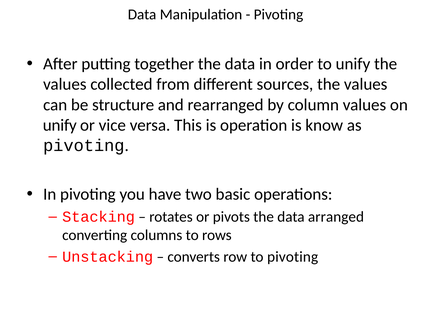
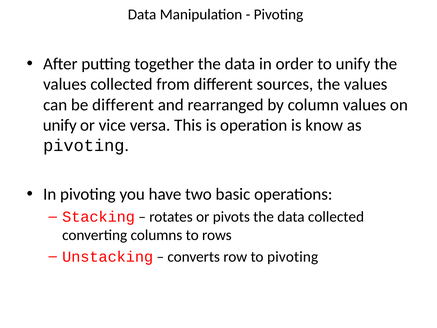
be structure: structure -> different
data arranged: arranged -> collected
